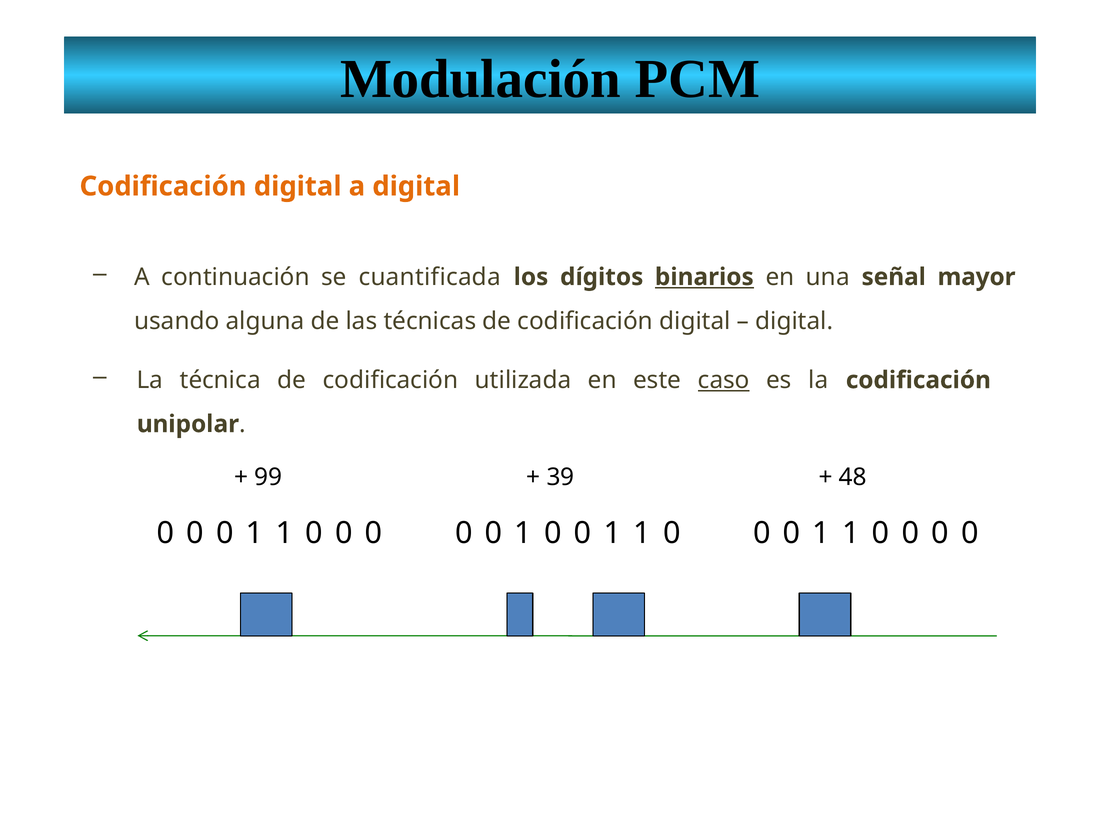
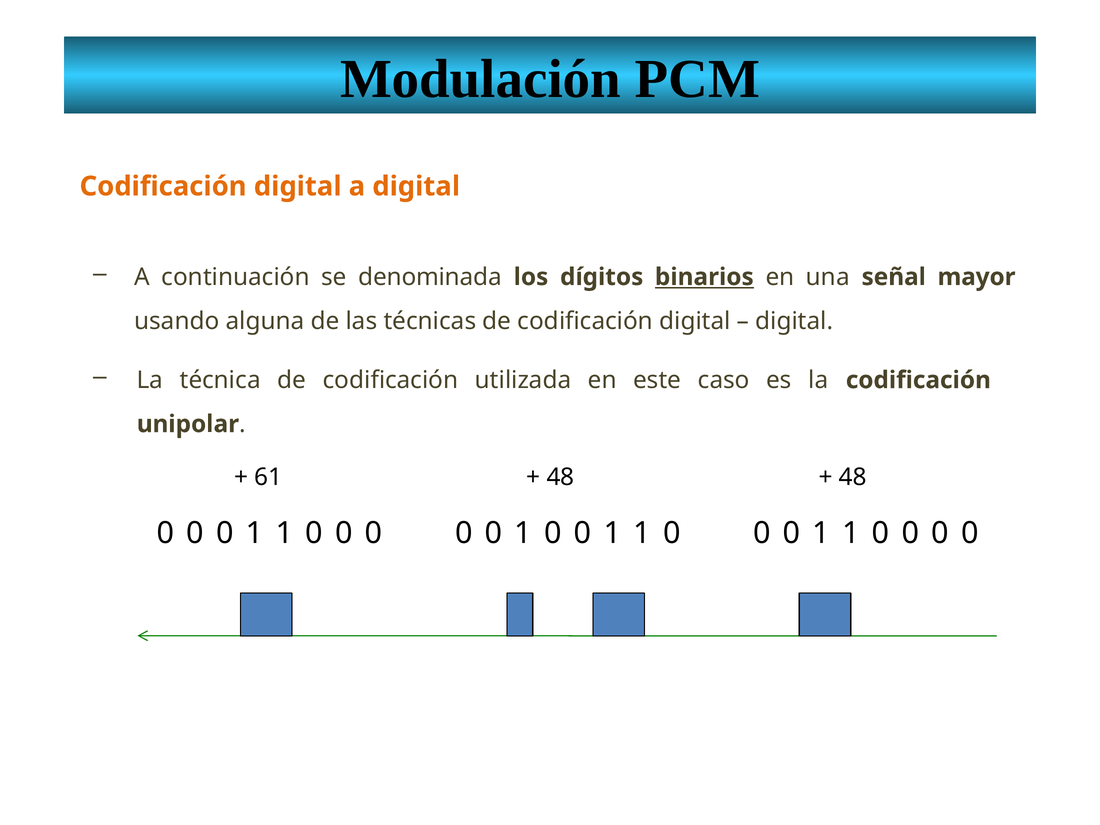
cuantificada: cuantificada -> denominada
caso underline: present -> none
99: 99 -> 61
39 at (561, 477): 39 -> 48
